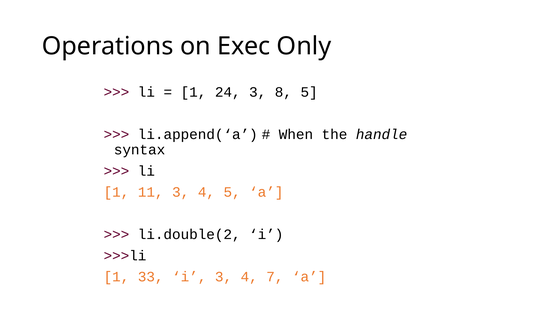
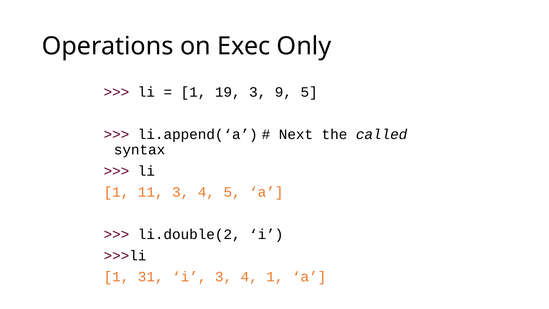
24: 24 -> 19
8: 8 -> 9
When: When -> Next
handle: handle -> called
33: 33 -> 31
4 7: 7 -> 1
